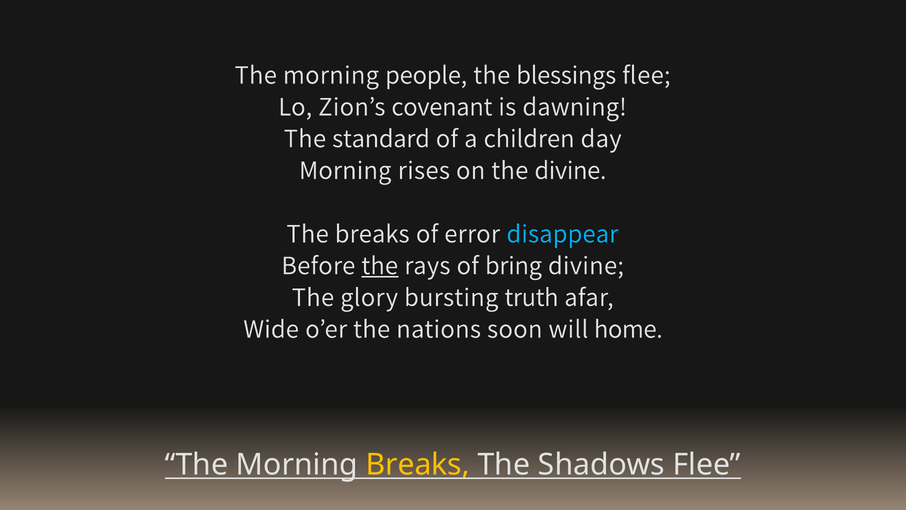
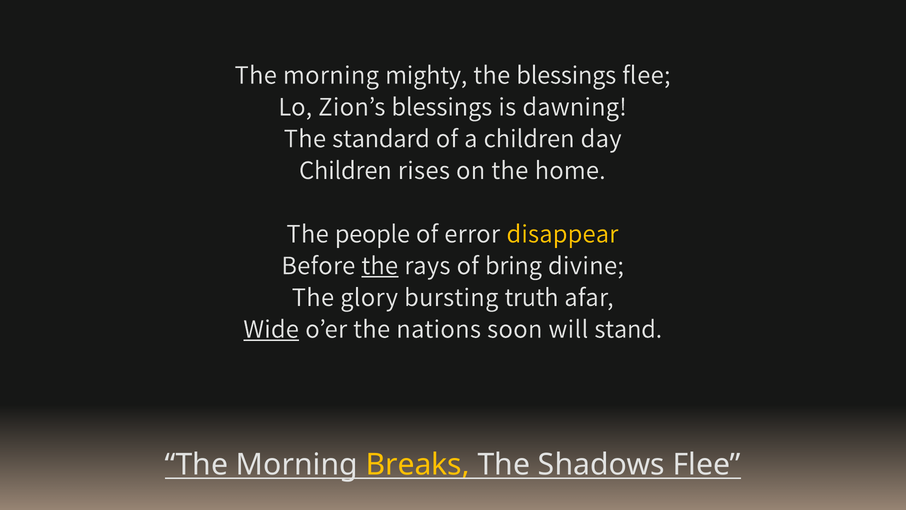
people: people -> mighty
Zion’s covenant: covenant -> blessings
Morning at (345, 170): Morning -> Children
the divine: divine -> home
The breaks: breaks -> people
disappear colour: light blue -> yellow
Wide underline: none -> present
home: home -> stand
